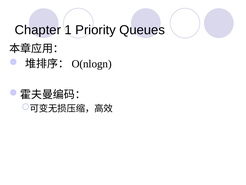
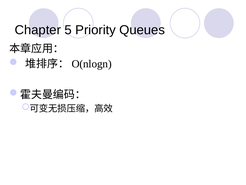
1: 1 -> 5
